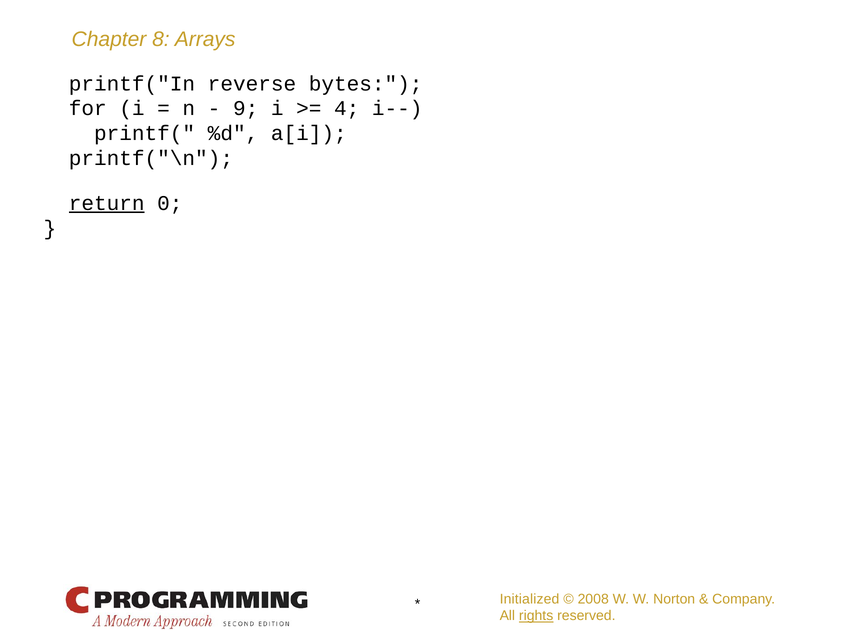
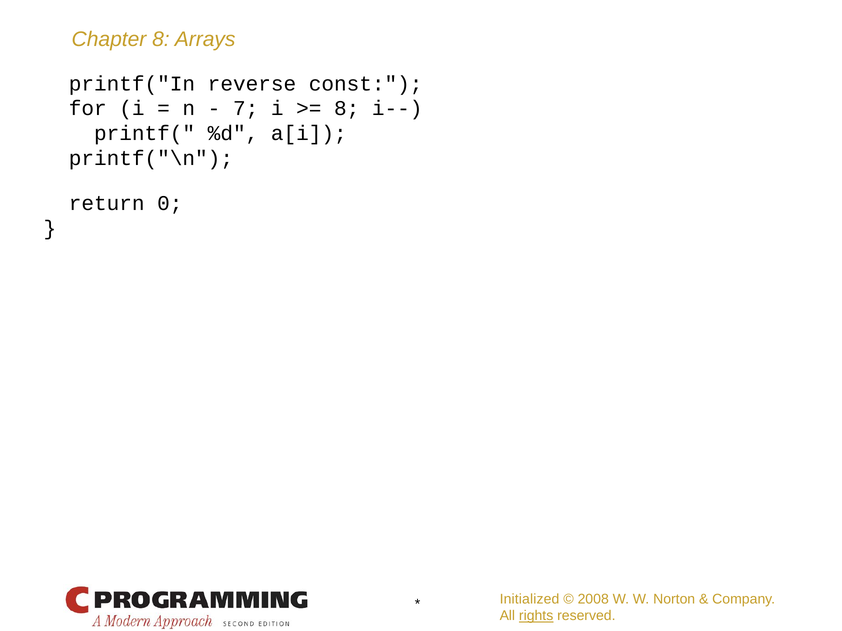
bytes: bytes -> const
9: 9 -> 7
4 at (347, 109): 4 -> 8
return underline: present -> none
